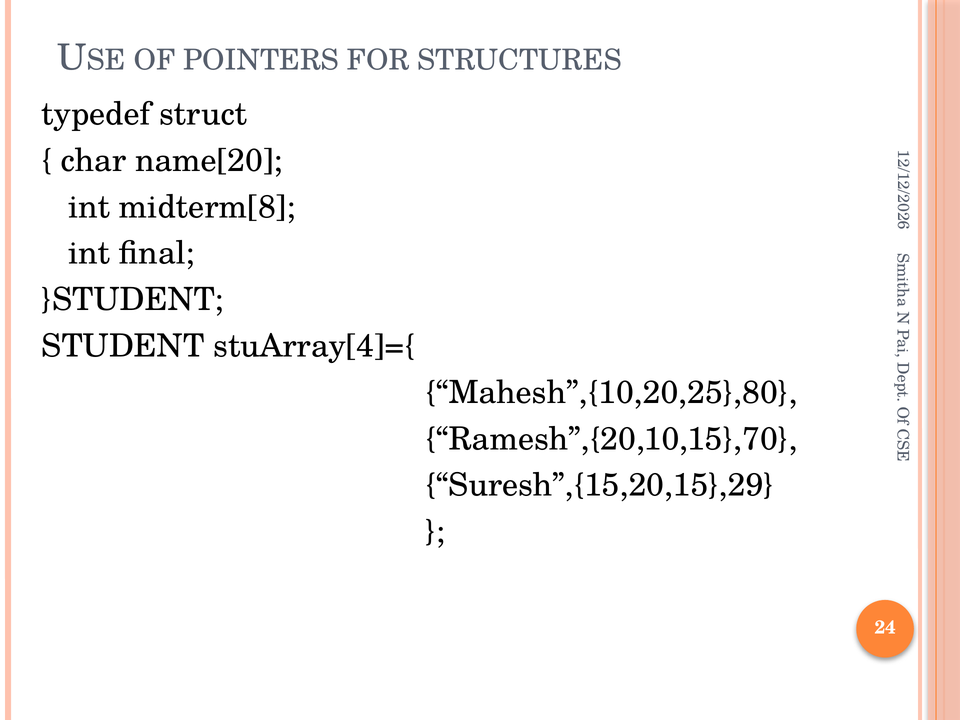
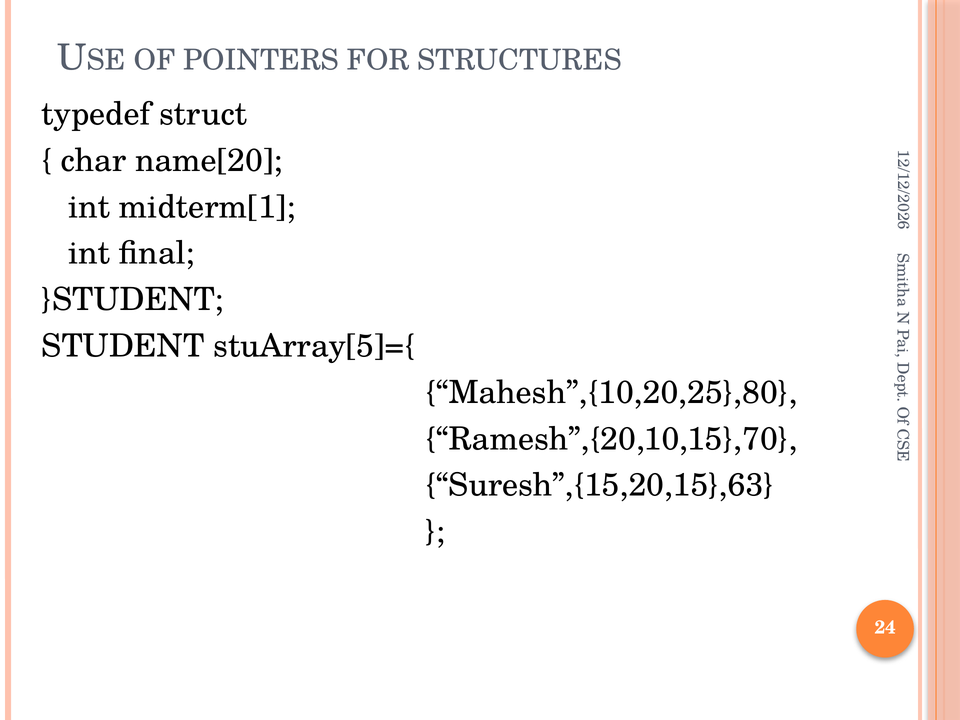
midterm[8: midterm[8 -> midterm[1
stuArray[4]={: stuArray[4]={ -> stuArray[5]={
Suresh”,{15,20,15},29: Suresh”,{15,20,15},29 -> Suresh”,{15,20,15},63
